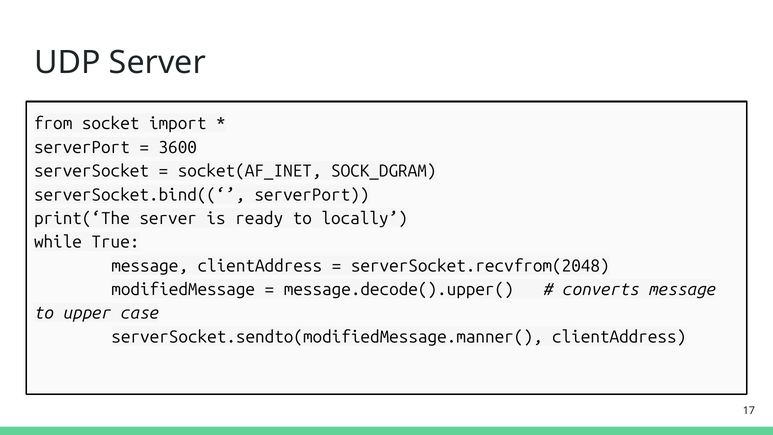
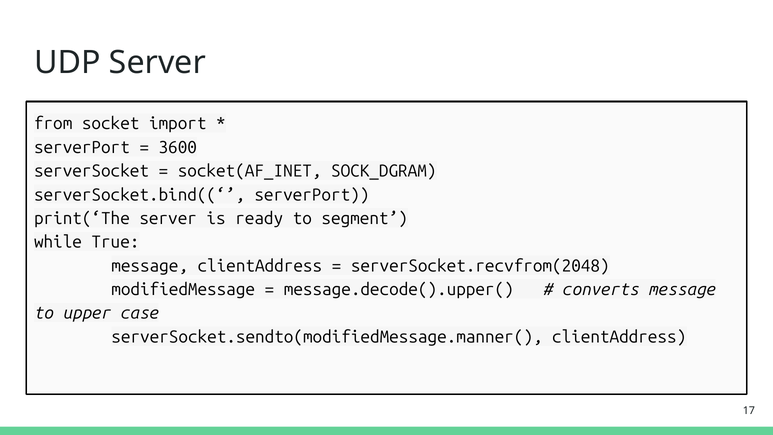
locally: locally -> segment
